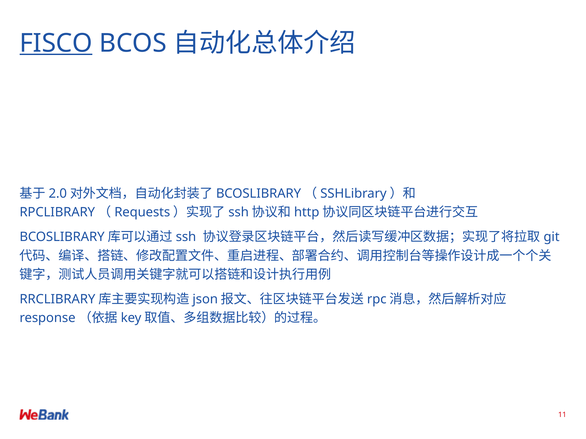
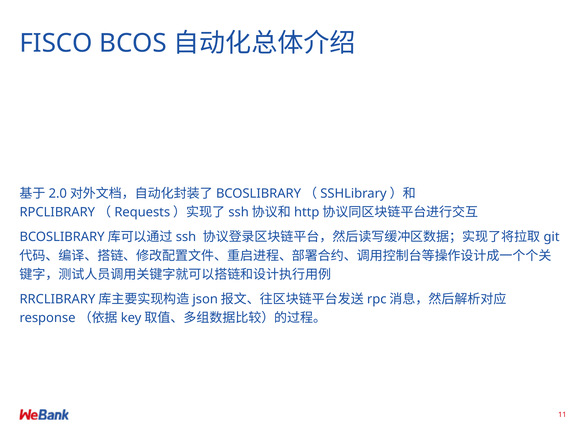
FISCO underline: present -> none
